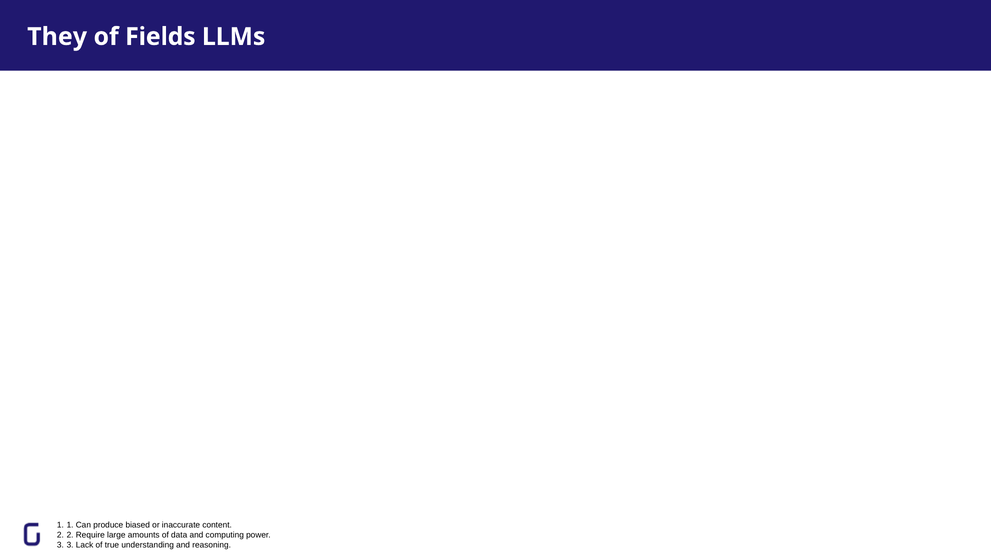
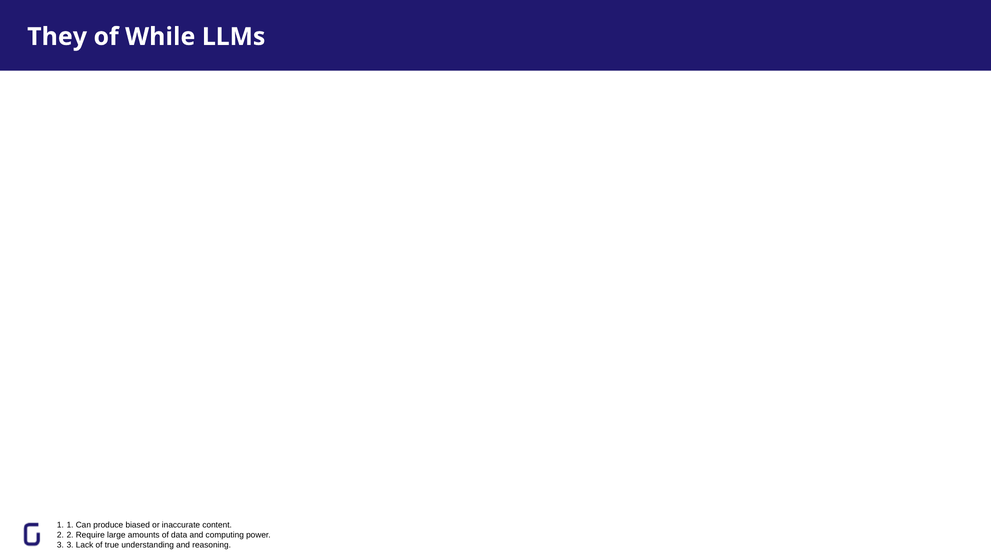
Fields: Fields -> While
